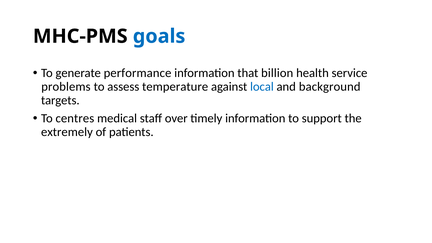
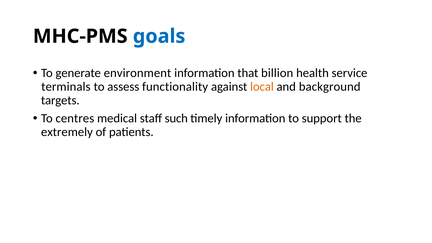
performance: performance -> environment
problems: problems -> terminals
temperature: temperature -> functionality
local colour: blue -> orange
over: over -> such
